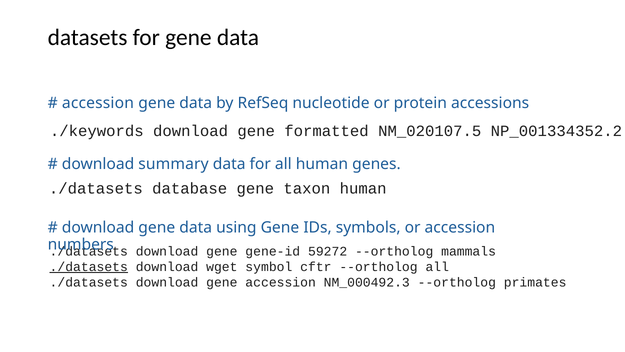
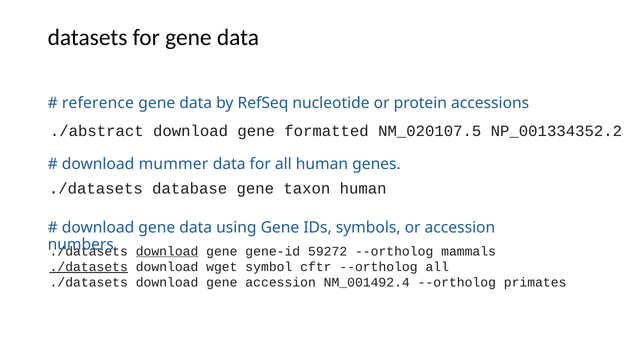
accession at (98, 103): accession -> reference
./keywords: ./keywords -> ./abstract
summary: summary -> mummer
download at (167, 251) underline: none -> present
NM_000492.3: NM_000492.3 -> NM_001492.4
